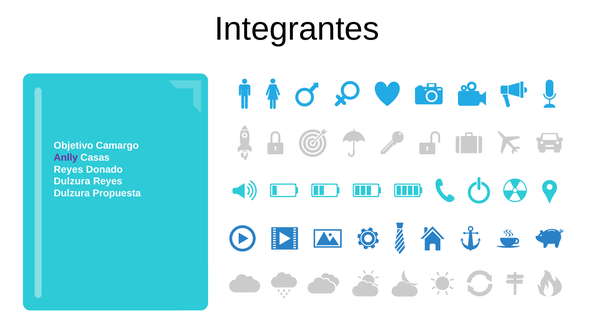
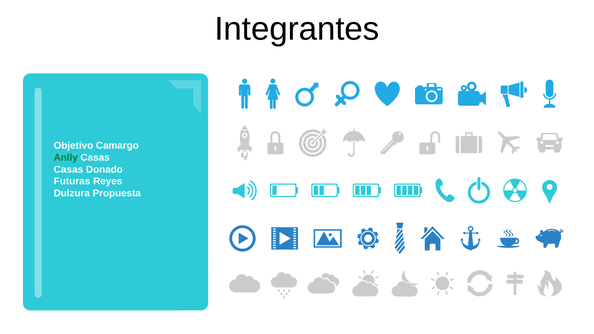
Anlly colour: purple -> green
Reyes at (68, 170): Reyes -> Casas
Dulzura at (72, 181): Dulzura -> Futuras
